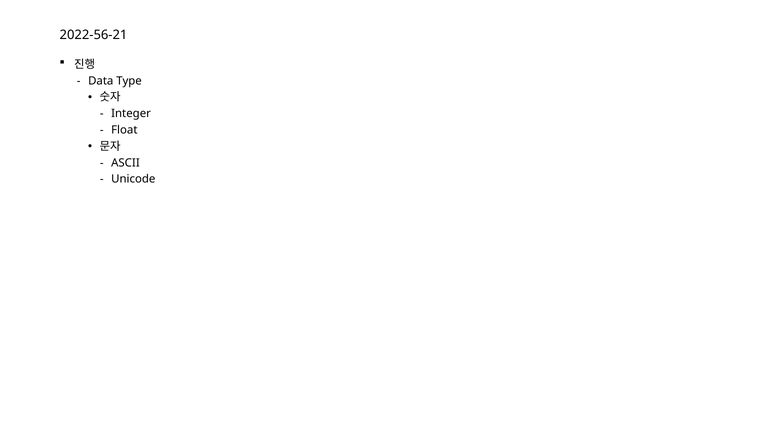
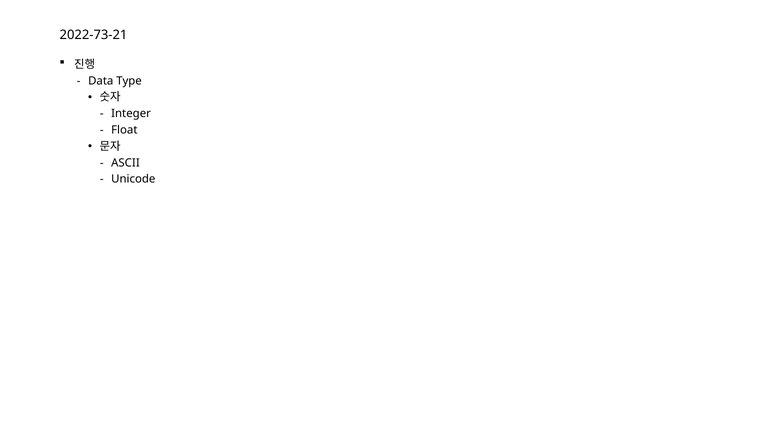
2022-56-21: 2022-56-21 -> 2022-73-21
